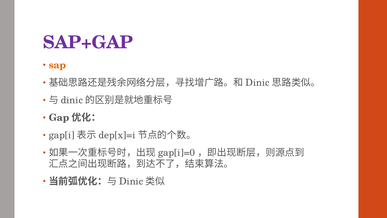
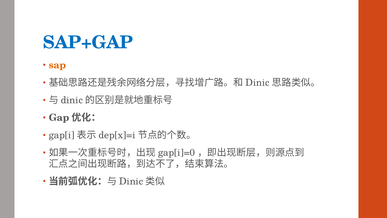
SAP+GAP colour: purple -> blue
